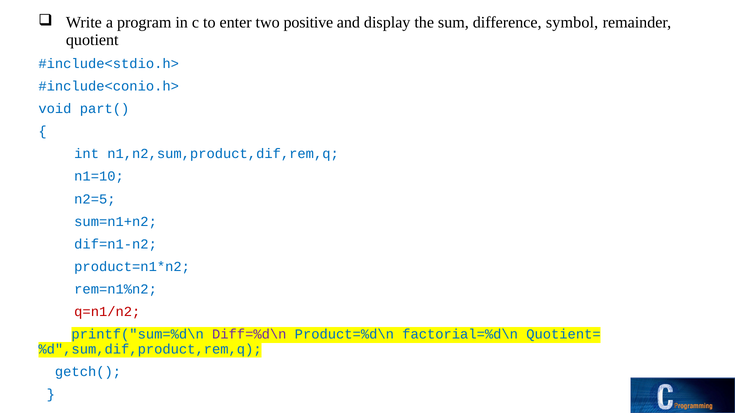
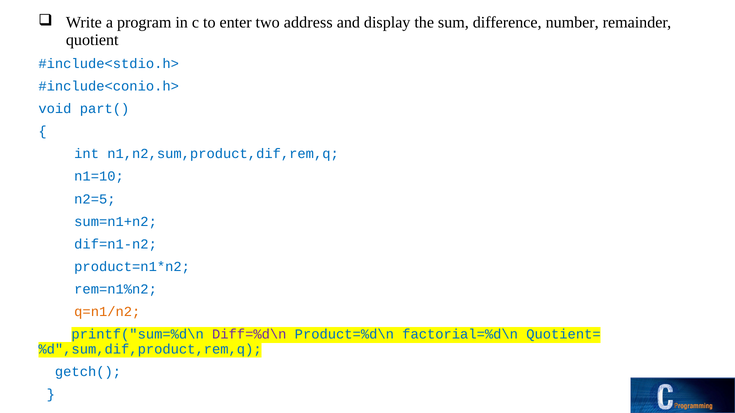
positive: positive -> address
symbol: symbol -> number
q=n1/n2 colour: red -> orange
